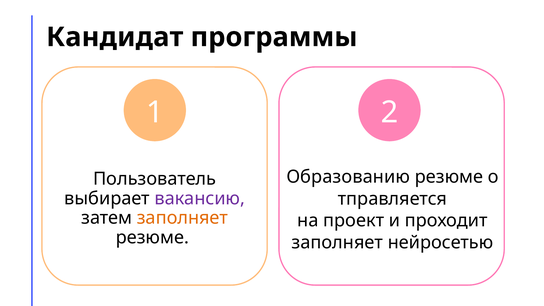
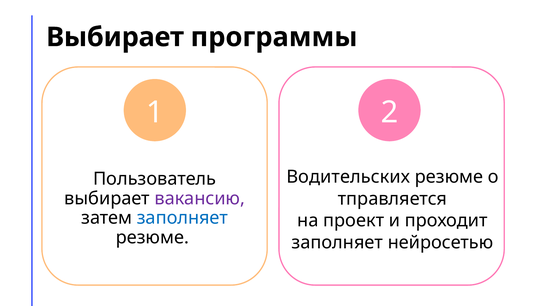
Кандидат at (115, 37): Кандидат -> Выбирает
Образованию: Образованию -> Водительских
заполняет at (182, 218) colour: orange -> blue
